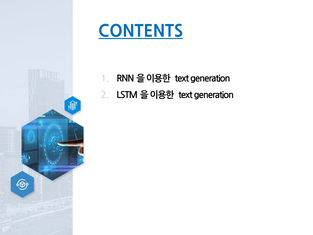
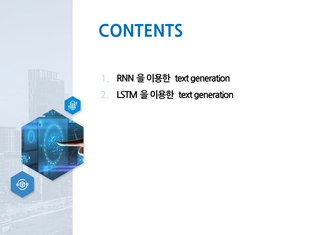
CONTENTS underline: present -> none
